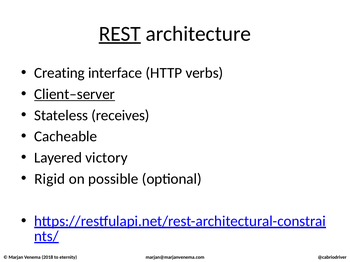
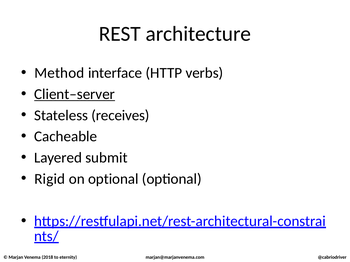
REST underline: present -> none
Creating: Creating -> Method
victory: victory -> submit
on possible: possible -> optional
